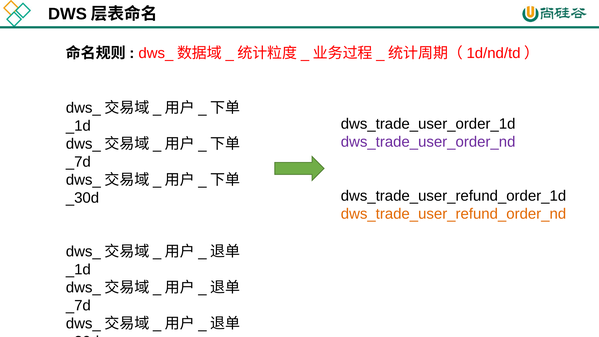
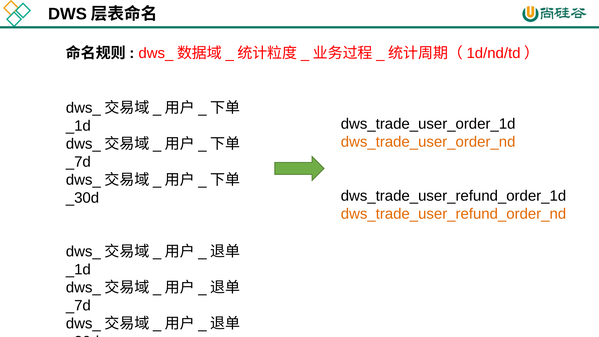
dws_trade_user_order_nd colour: purple -> orange
